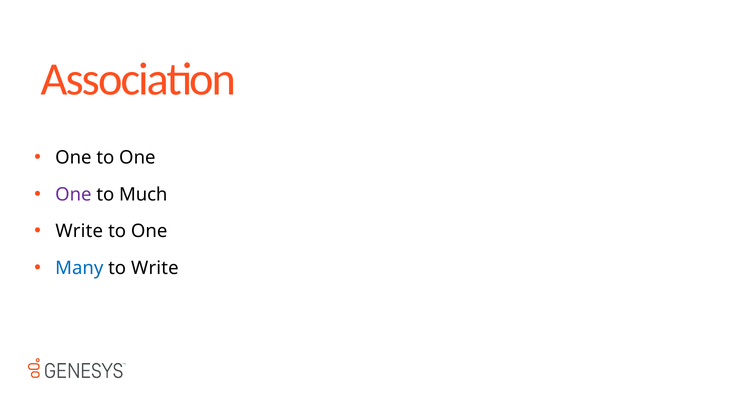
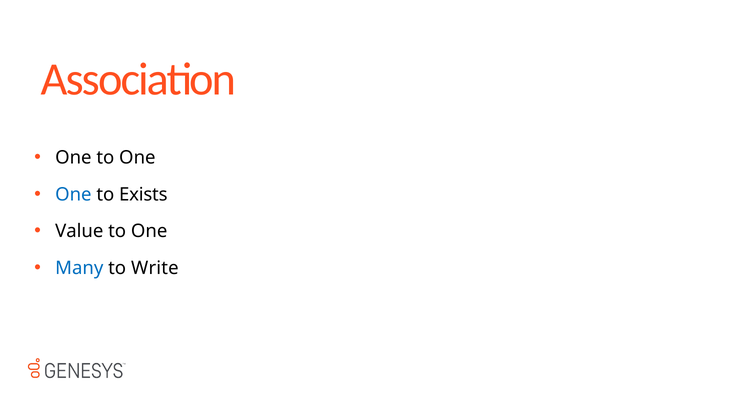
One at (73, 194) colour: purple -> blue
Much: Much -> Exists
Write at (79, 231): Write -> Value
